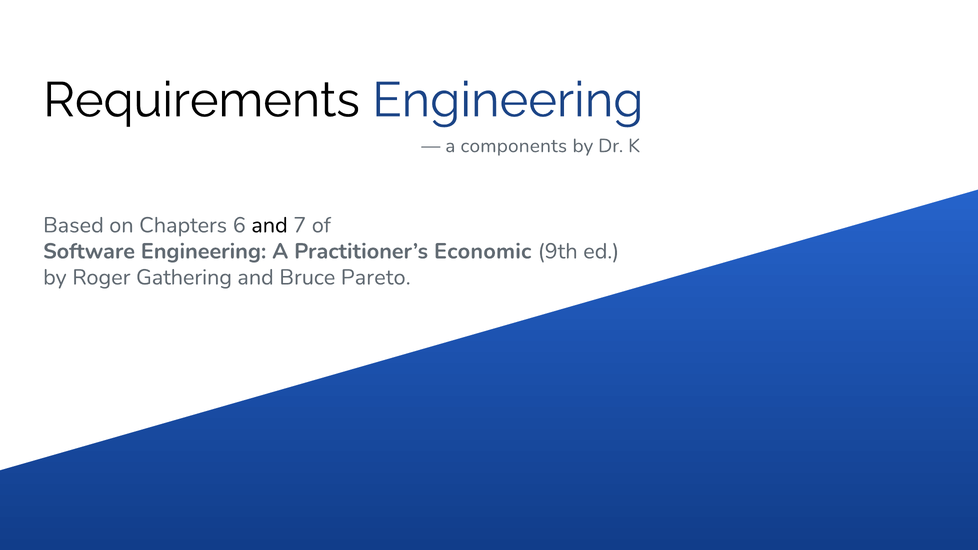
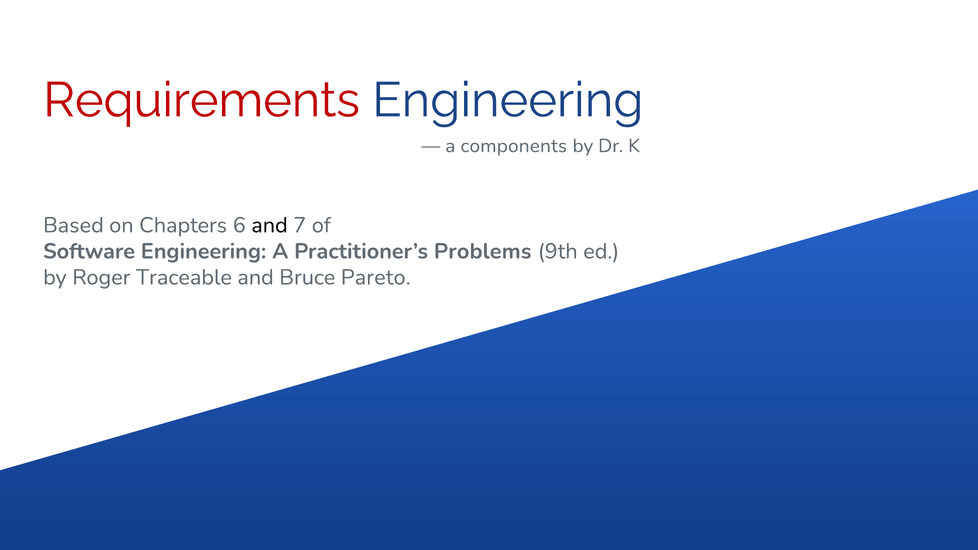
Requirements colour: black -> red
Economic: Economic -> Problems
Gathering: Gathering -> Traceable
